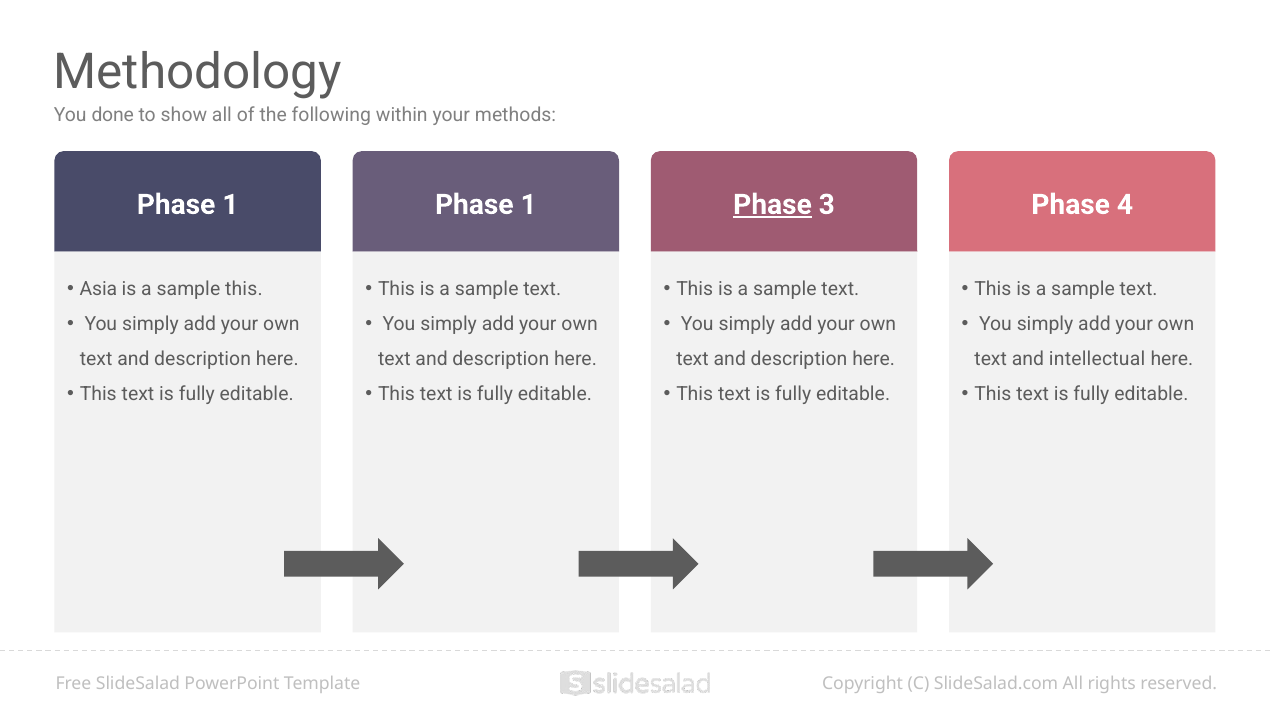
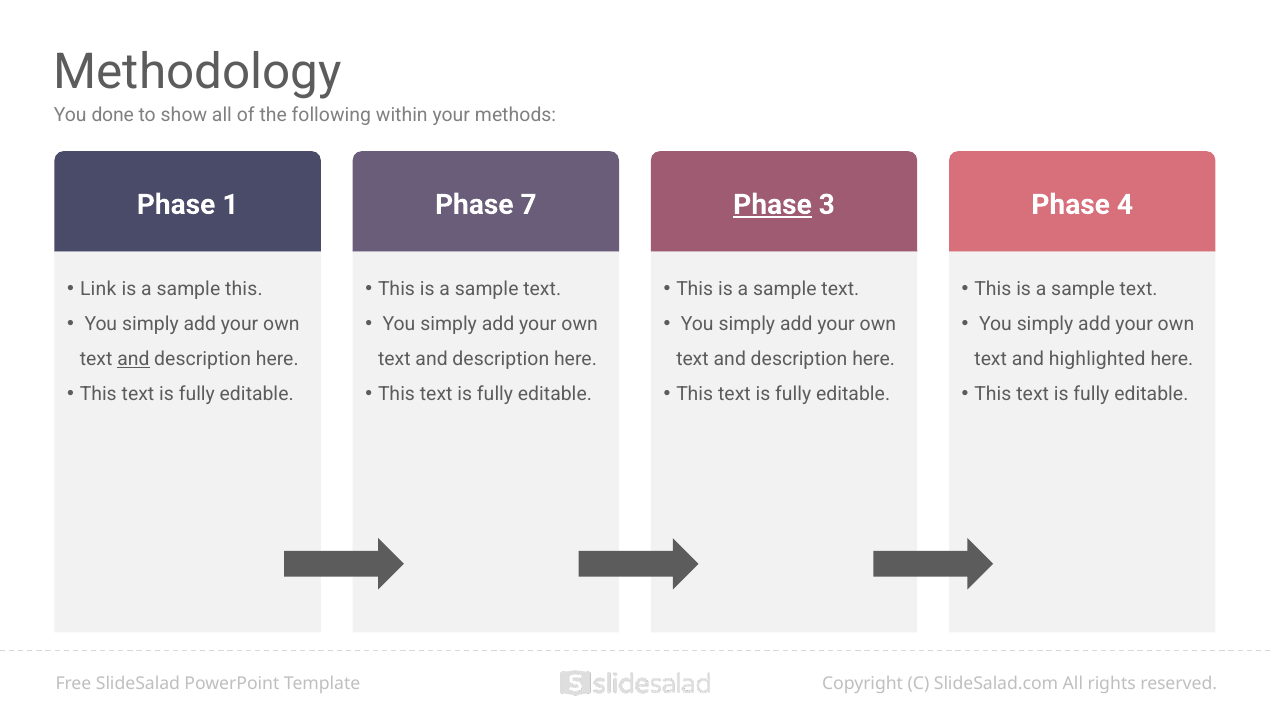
1 at (529, 204): 1 -> 7
Asia: Asia -> Link
and at (133, 359) underline: none -> present
intellectual: intellectual -> highlighted
